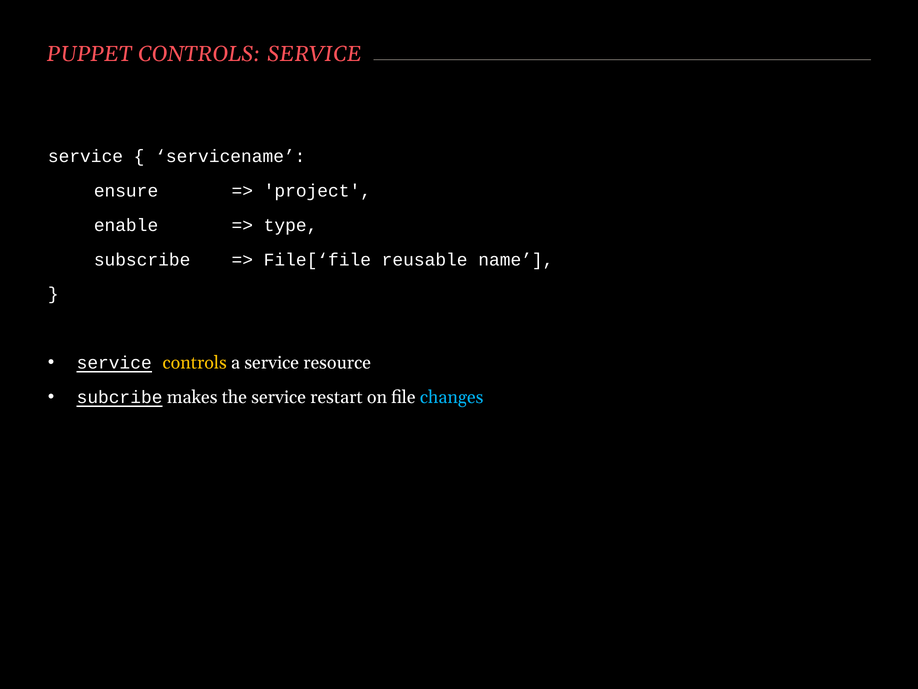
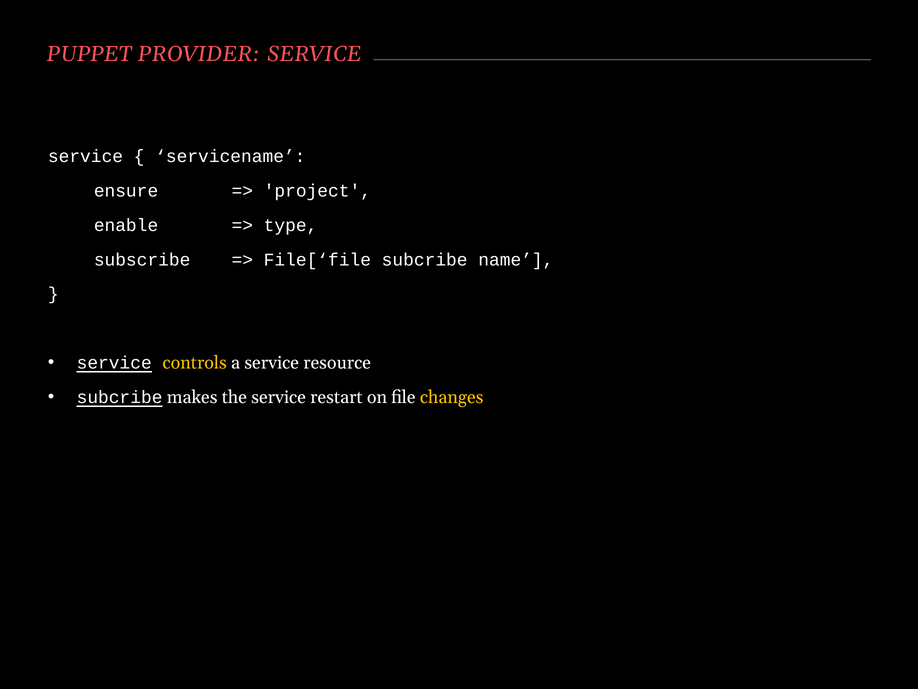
PUPPET CONTROLS: CONTROLS -> PROVIDER
File[‘file reusable: reusable -> subcribe
changes colour: light blue -> yellow
